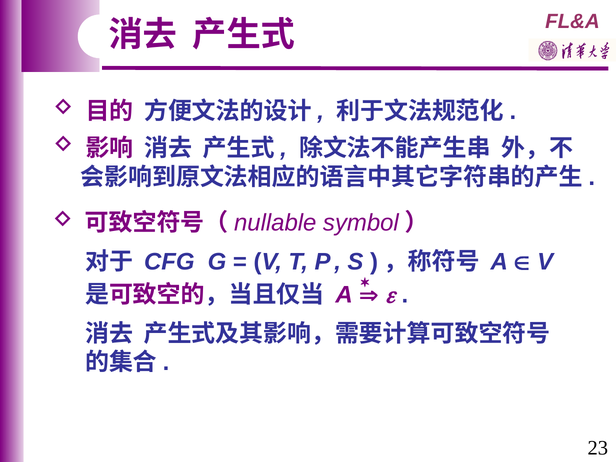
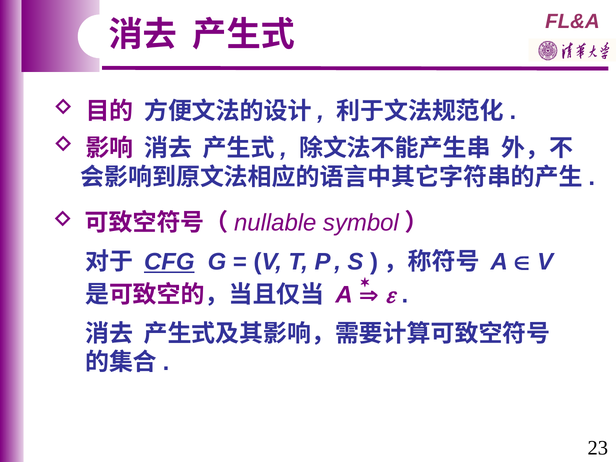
CFG underline: none -> present
